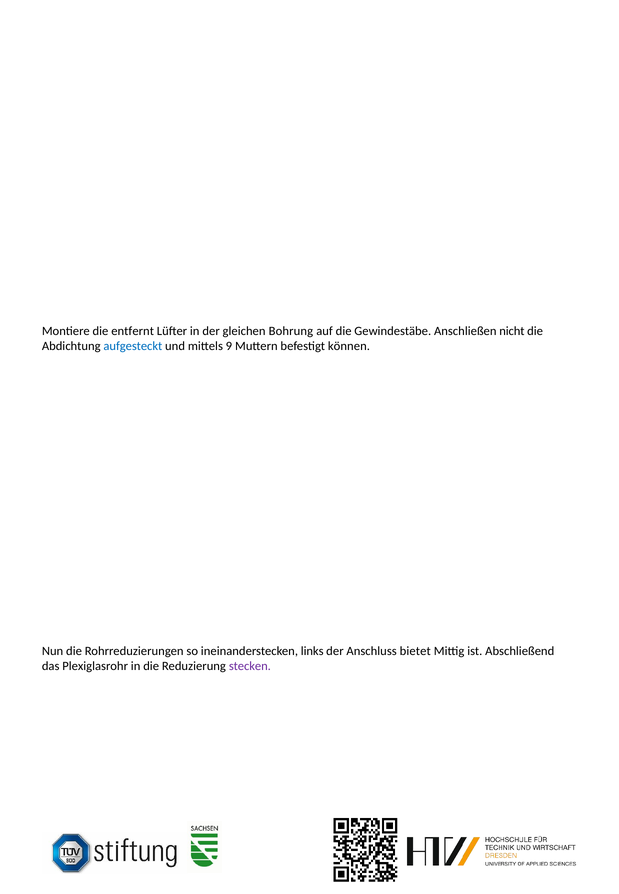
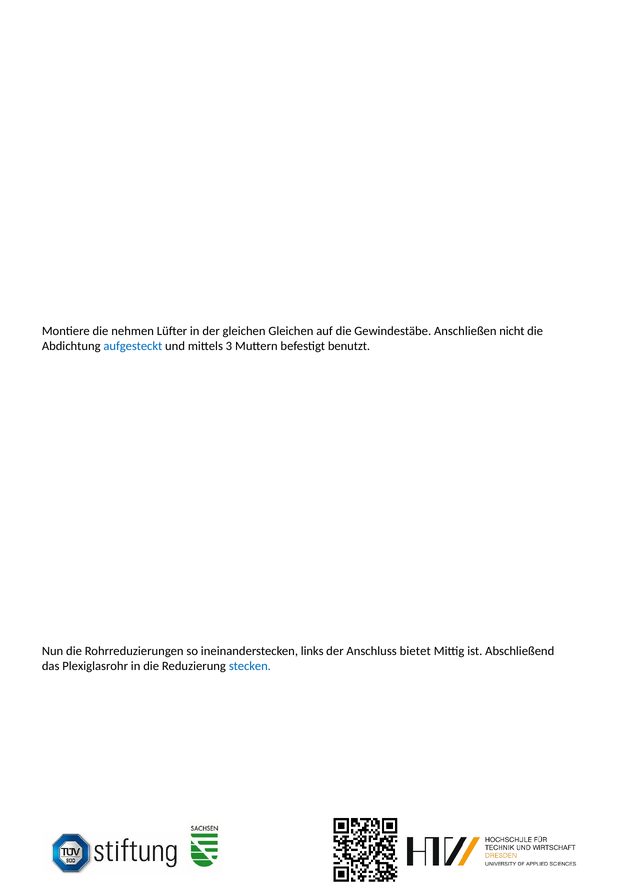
entfernt: entfernt -> nehmen
gleichen Bohrung: Bohrung -> Gleichen
9: 9 -> 3
können: können -> benutzt
stecken colour: purple -> blue
